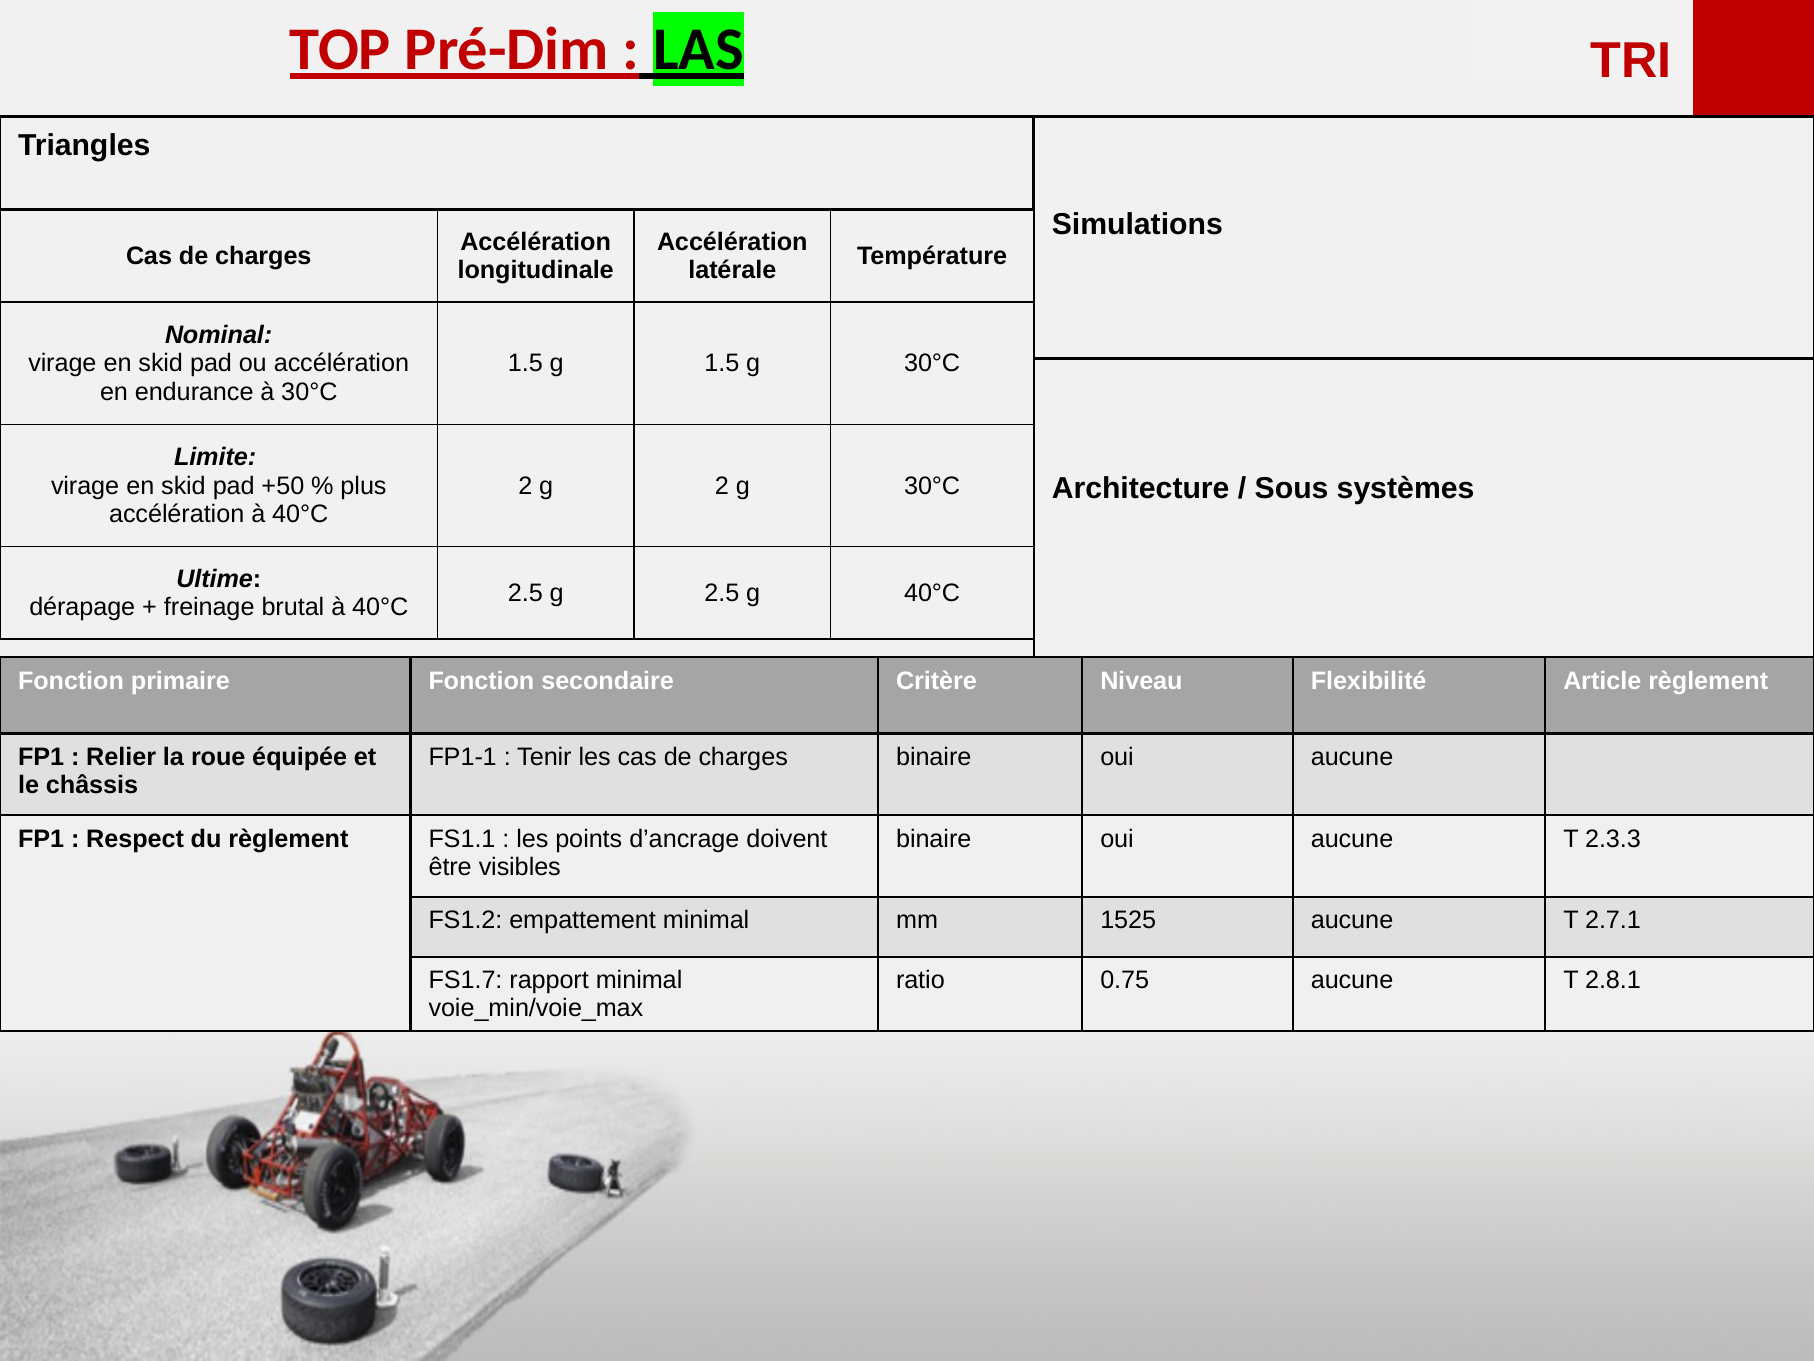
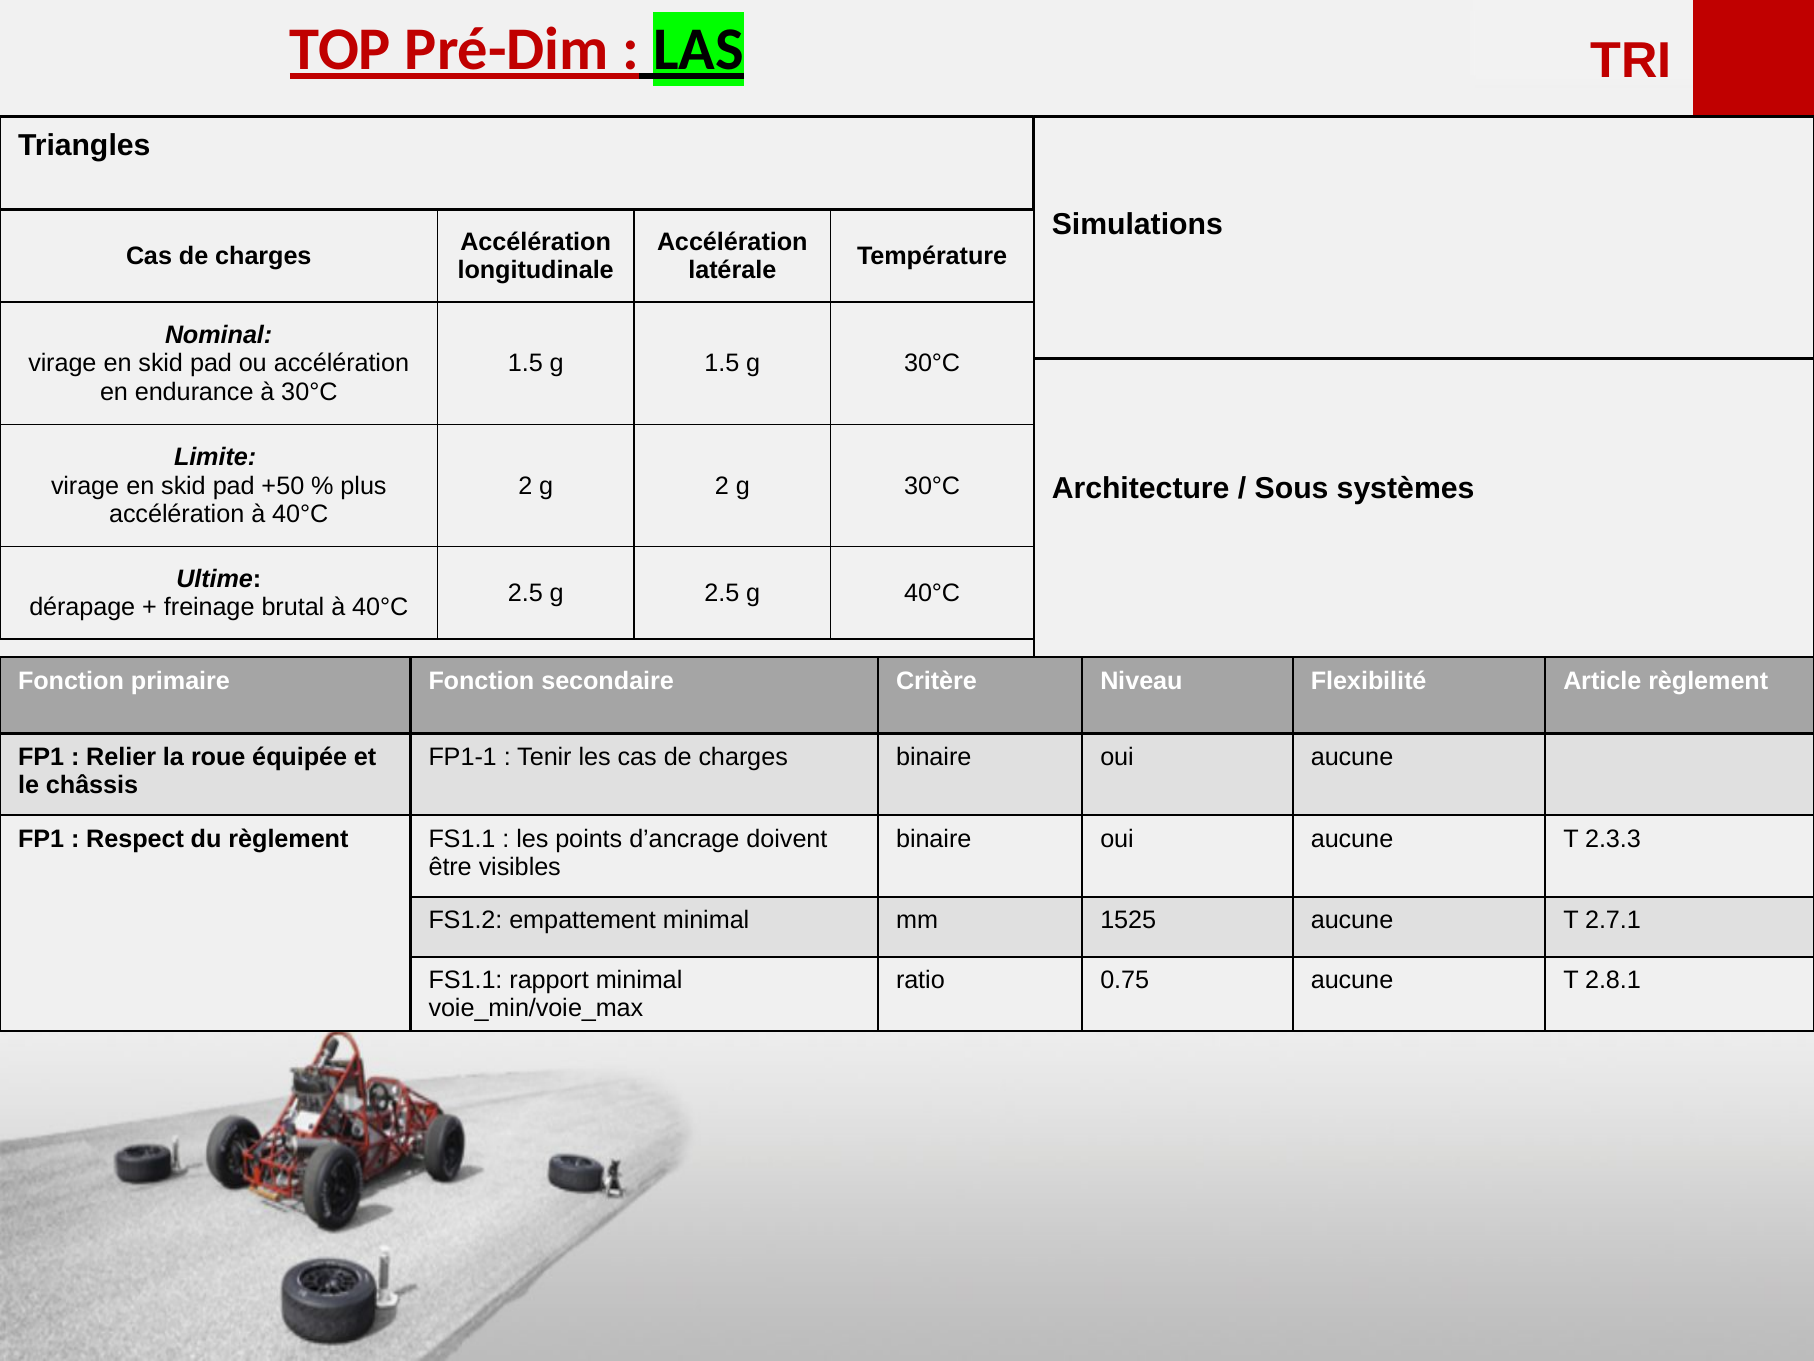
FS1.7 at (466, 980): FS1.7 -> FS1.1
